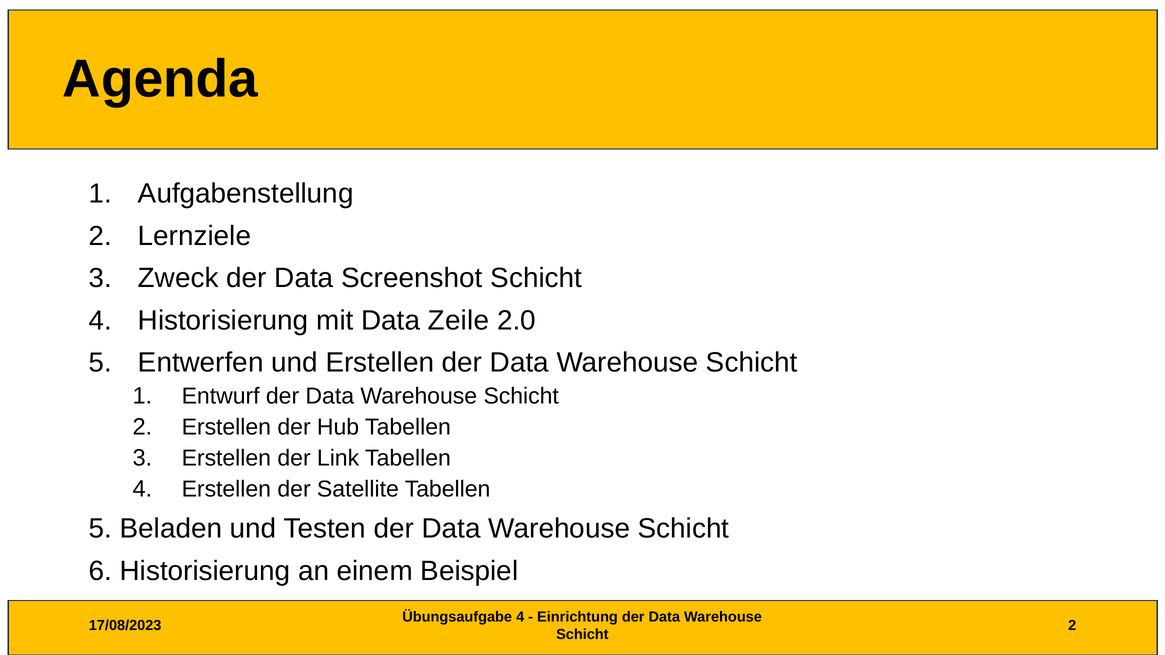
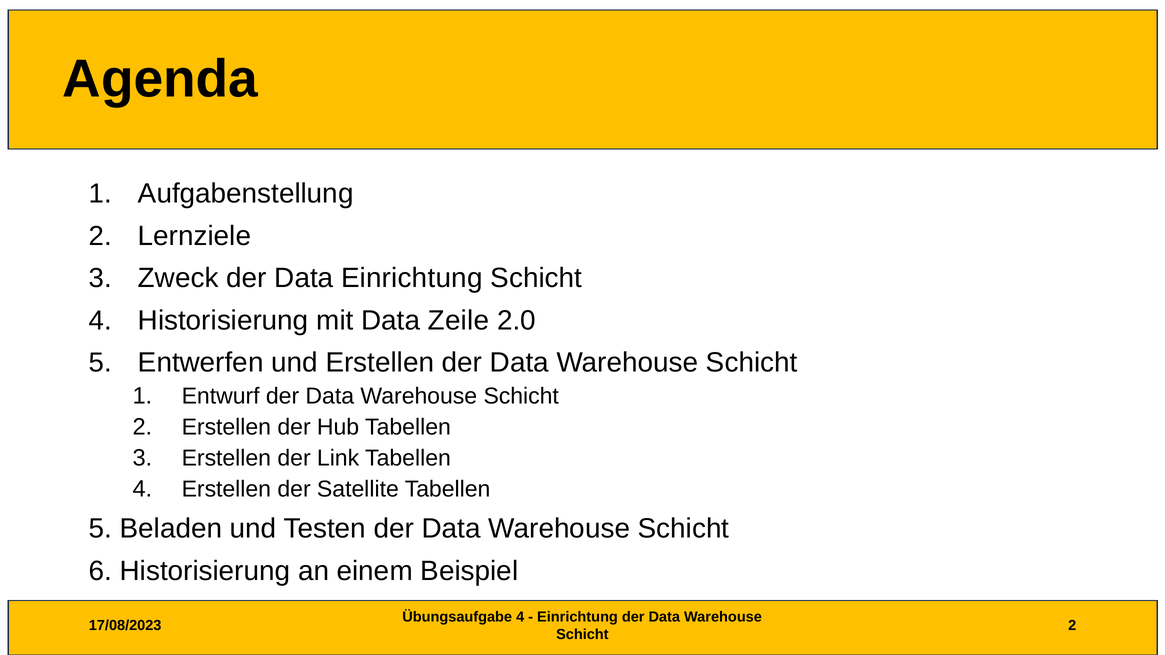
Data Screenshot: Screenshot -> Einrichtung
